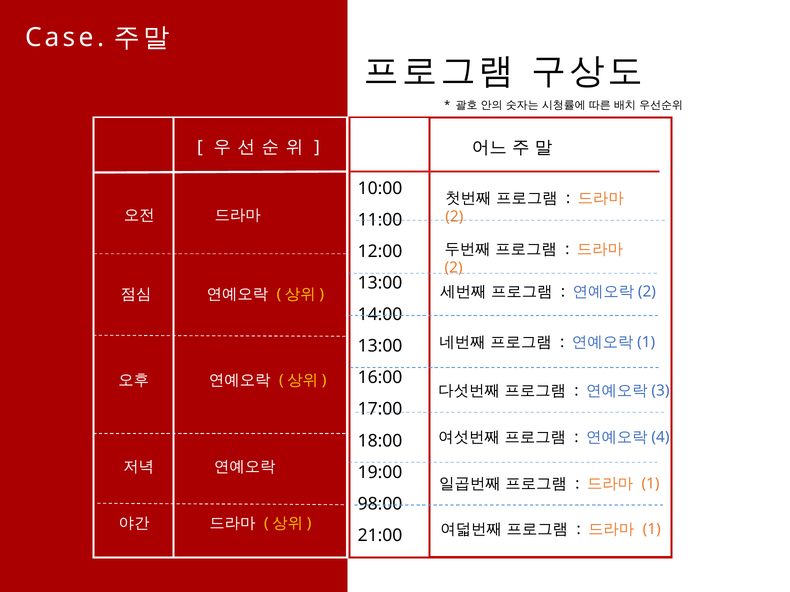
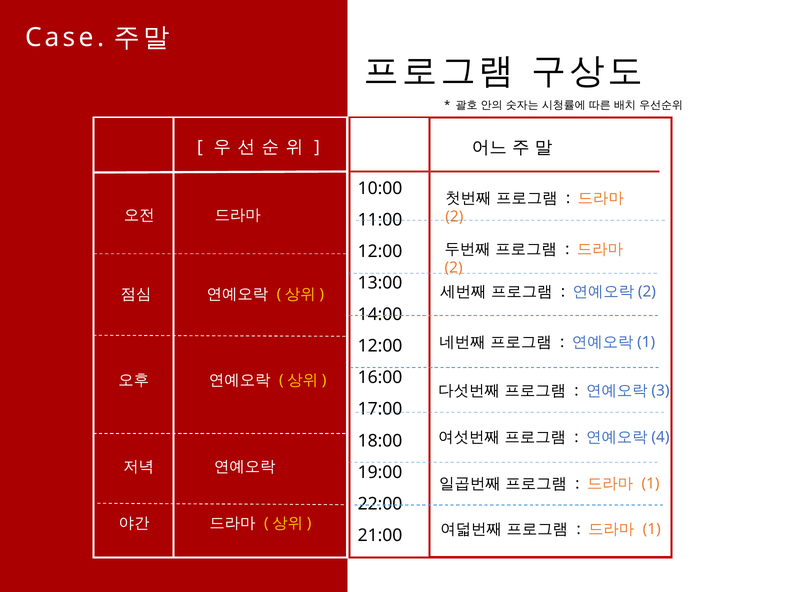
13:00 at (380, 346): 13:00 -> 12:00
98:00: 98:00 -> 22:00
